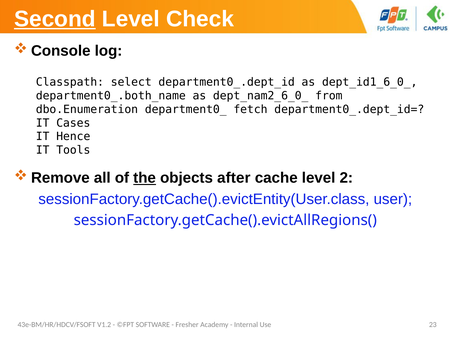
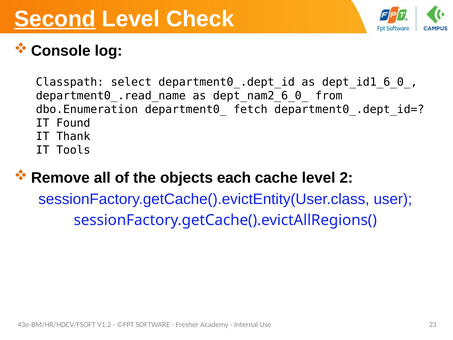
department0_.both_name: department0_.both_name -> department0_.read_name
Cases: Cases -> Found
Hence: Hence -> Thank
the underline: present -> none
after: after -> each
